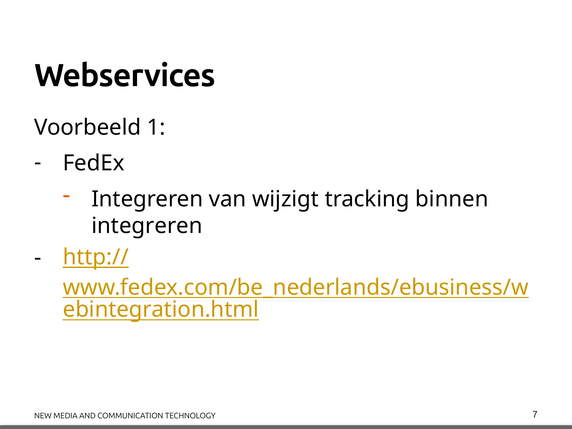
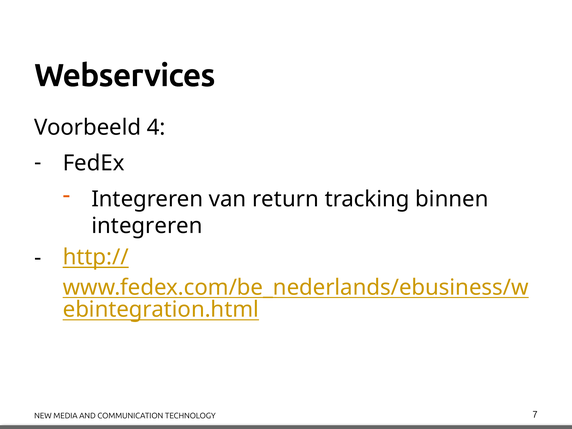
1: 1 -> 4
wijzigt: wijzigt -> return
